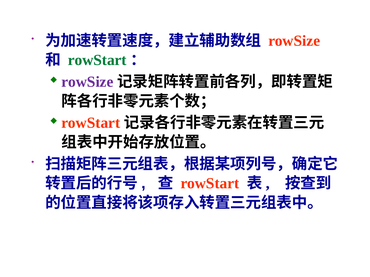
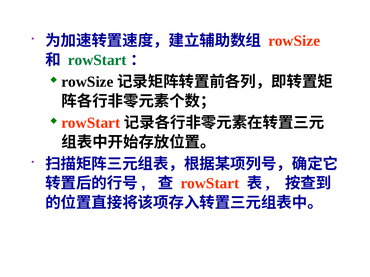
rowSize at (87, 82) colour: purple -> black
